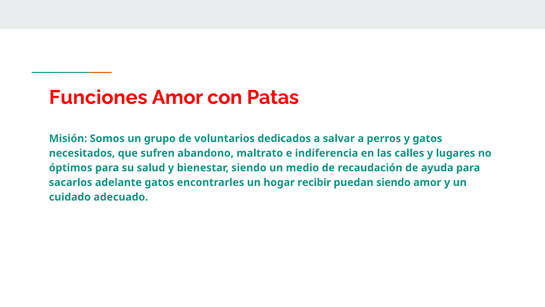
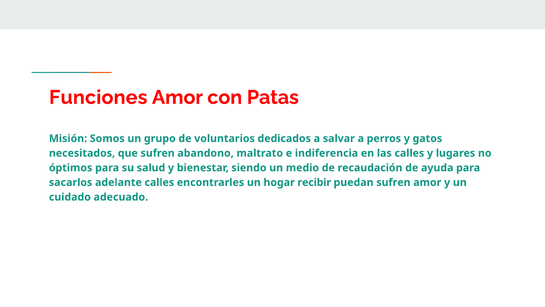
gatos at (159, 182): gatos -> calles
puedan siendo: siendo -> sufren
